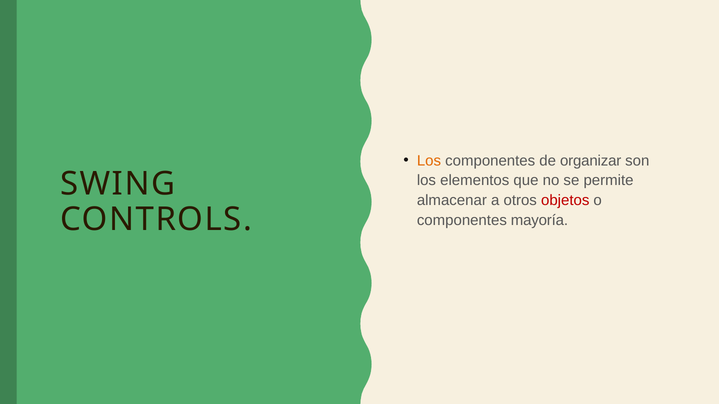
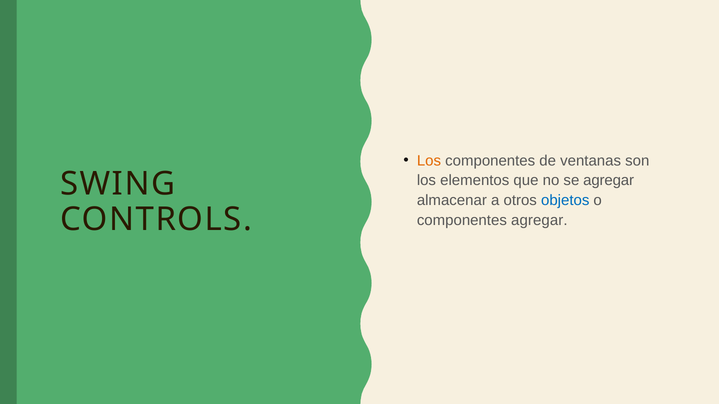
organizar: organizar -> ventanas
se permite: permite -> agregar
objetos colour: red -> blue
componentes mayoría: mayoría -> agregar
